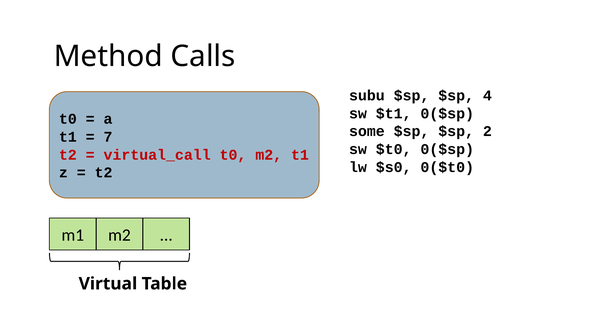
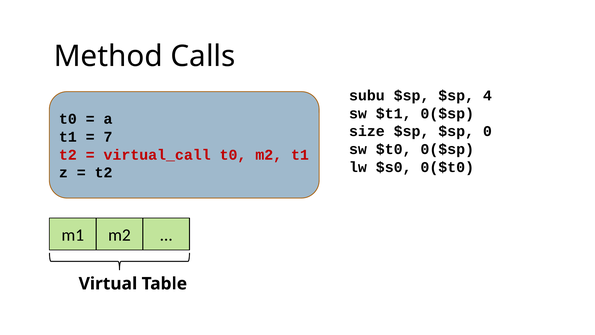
some: some -> size
2: 2 -> 0
